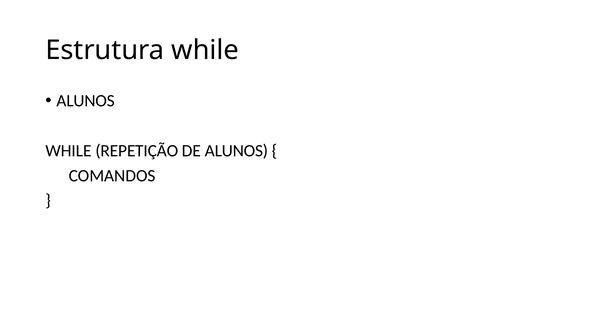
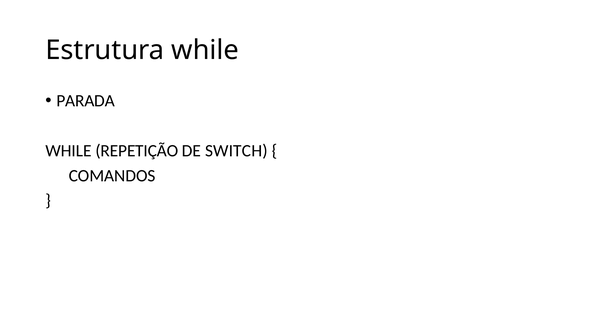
ALUNOS at (86, 101): ALUNOS -> PARADA
DE ALUNOS: ALUNOS -> SWITCH
